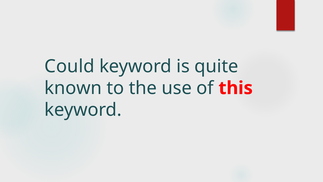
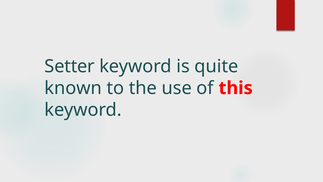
Could: Could -> Setter
